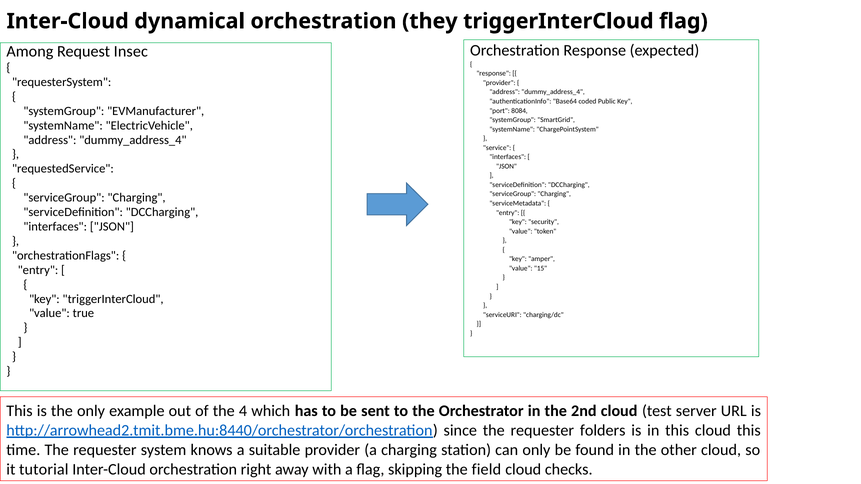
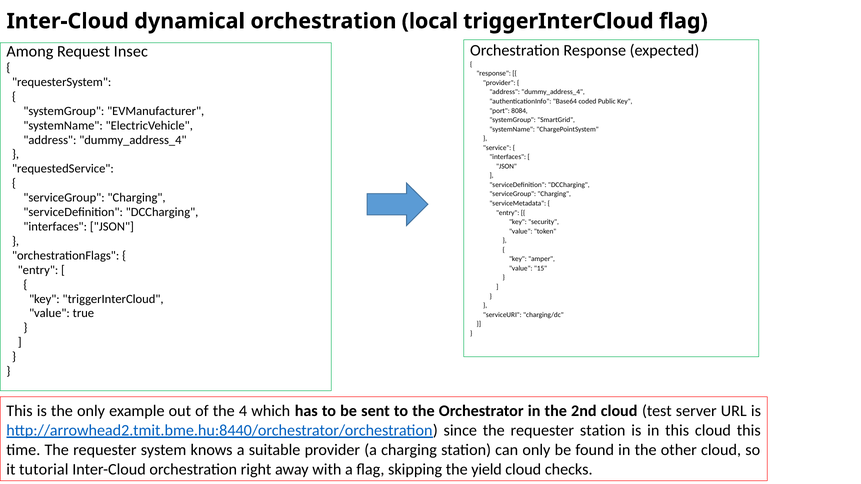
they: they -> local
requester folders: folders -> station
field: field -> yield
